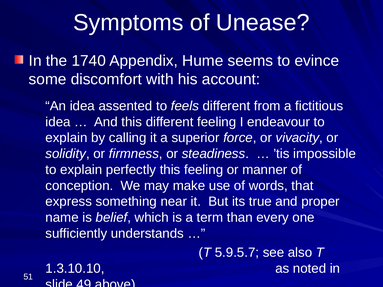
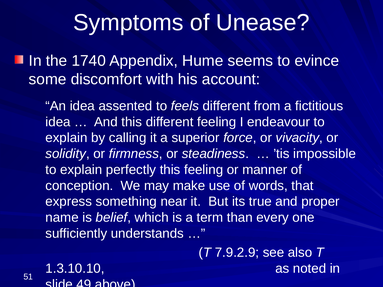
5.9.5.7: 5.9.5.7 -> 7.9.2.9
